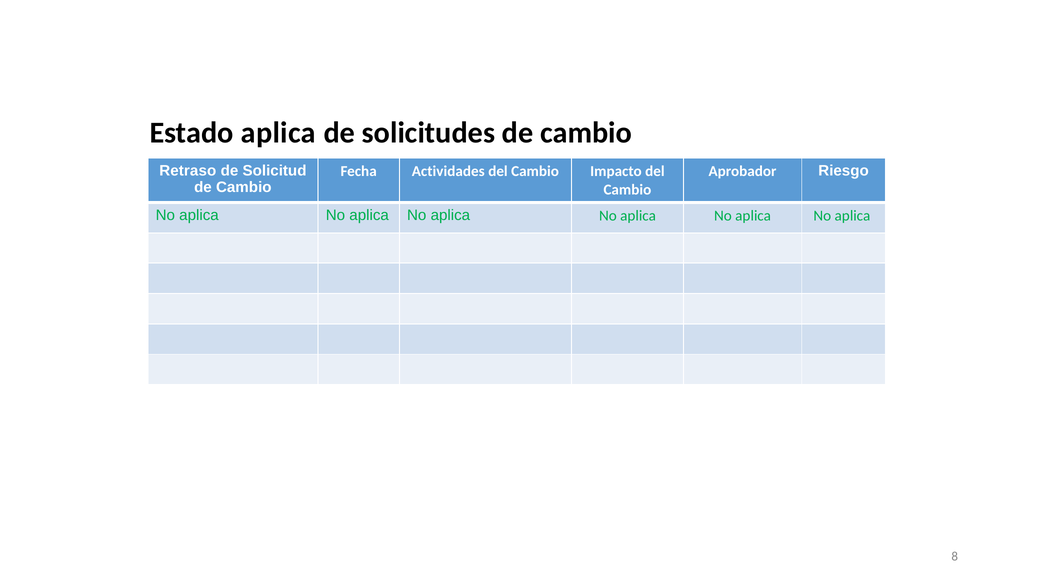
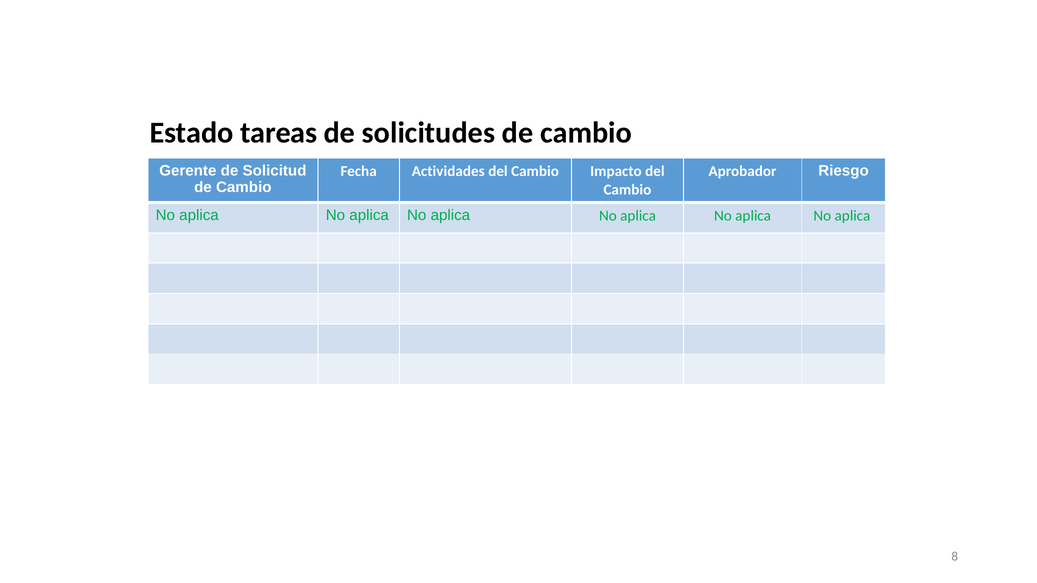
Estado aplica: aplica -> tareas
Retraso: Retraso -> Gerente
